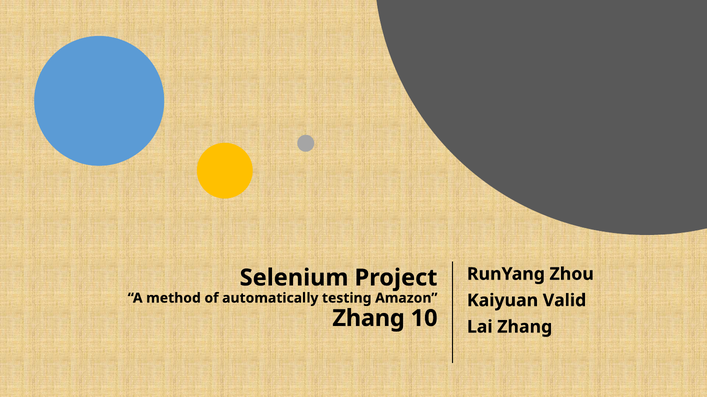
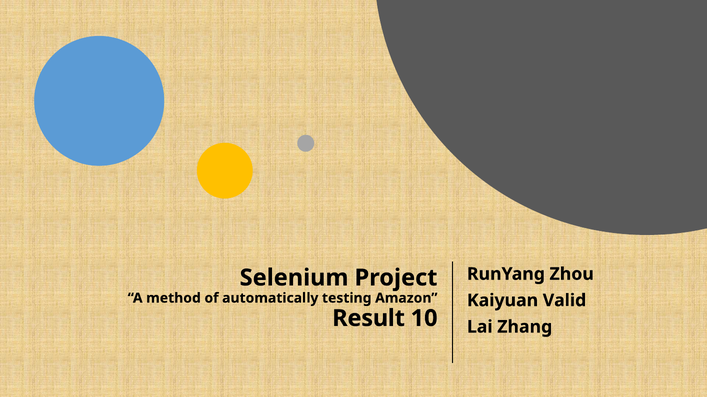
Zhang at (369, 319): Zhang -> Result
